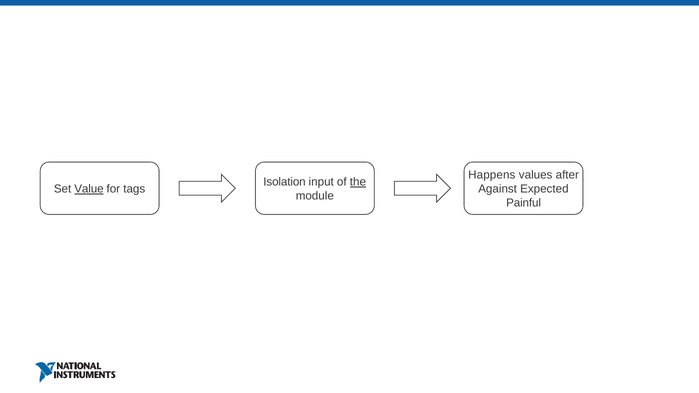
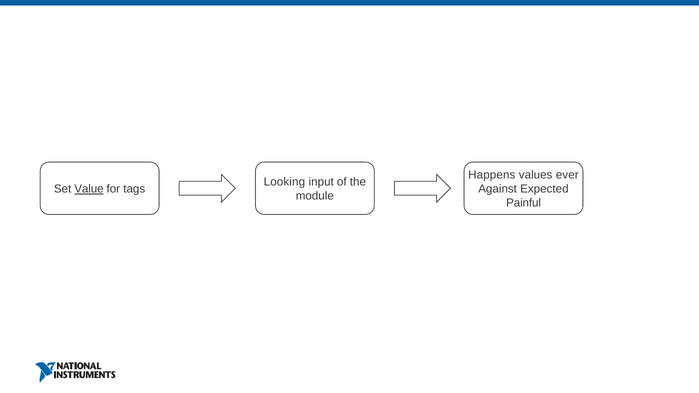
after: after -> ever
Isolation: Isolation -> Looking
the underline: present -> none
